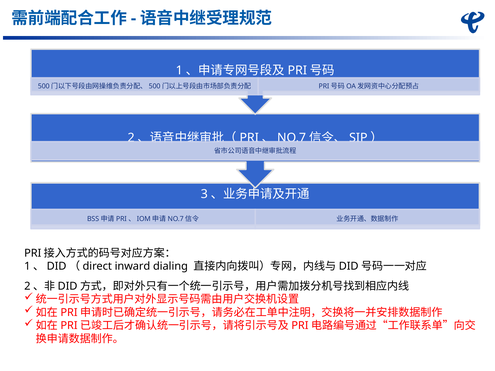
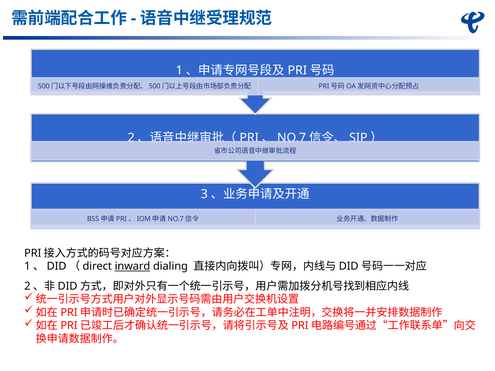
inward underline: none -> present
